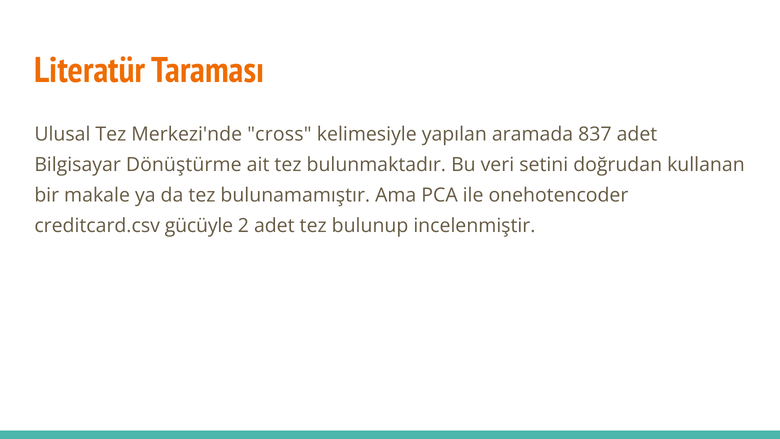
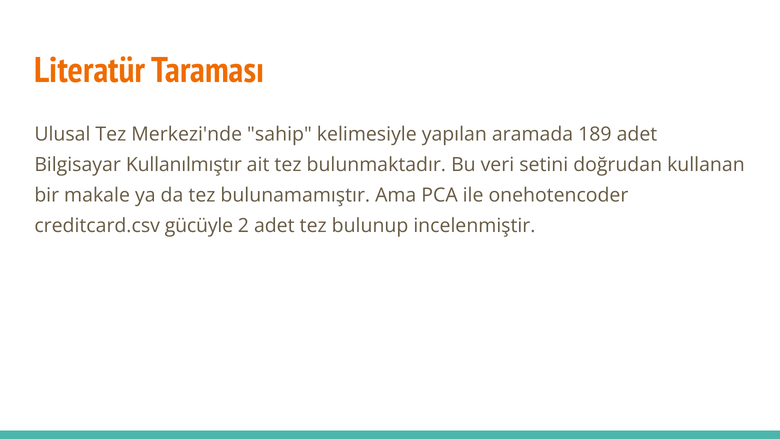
cross: cross -> sahip
837: 837 -> 189
Dönüştürme: Dönüştürme -> Kullanılmıştır
